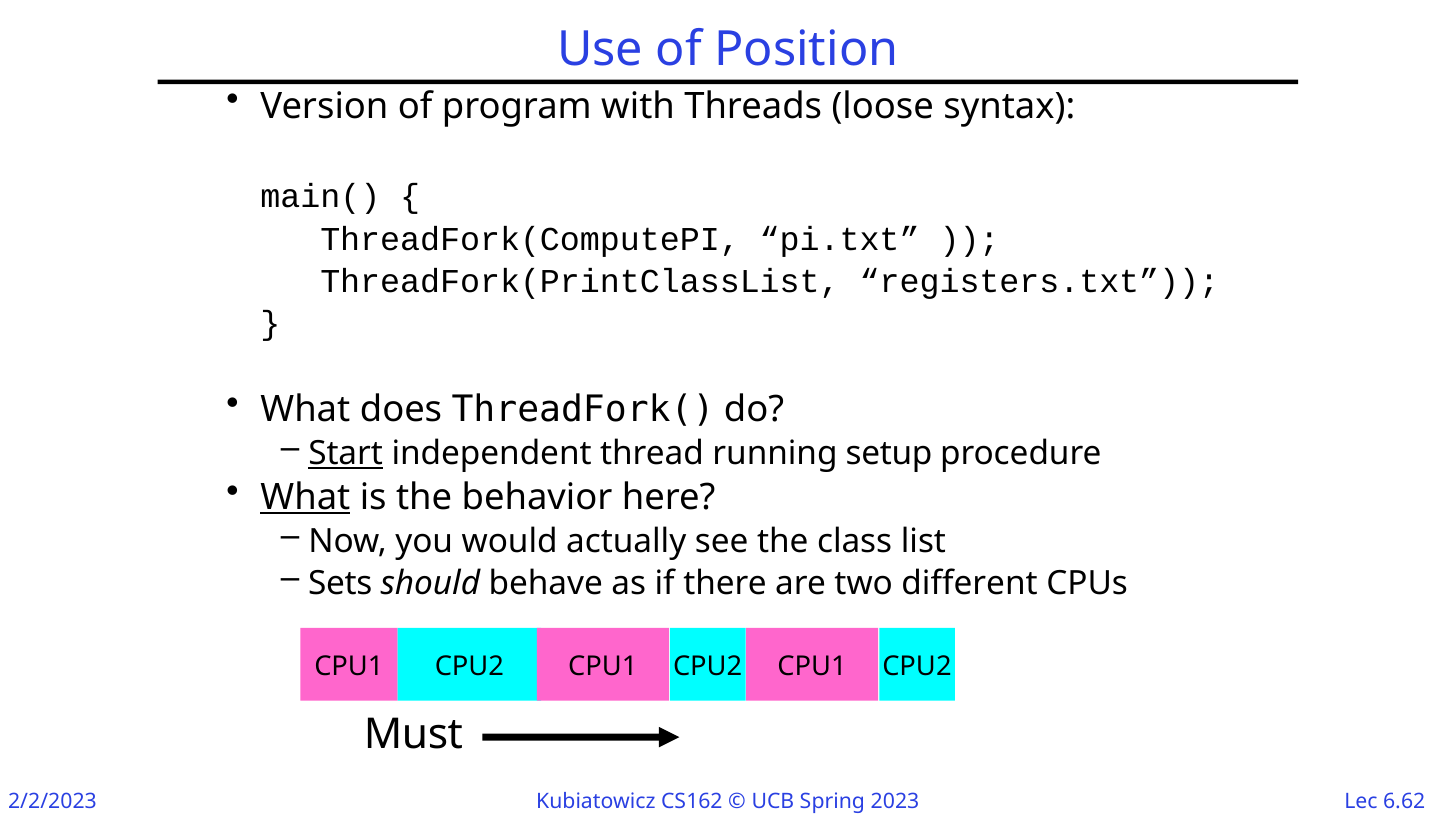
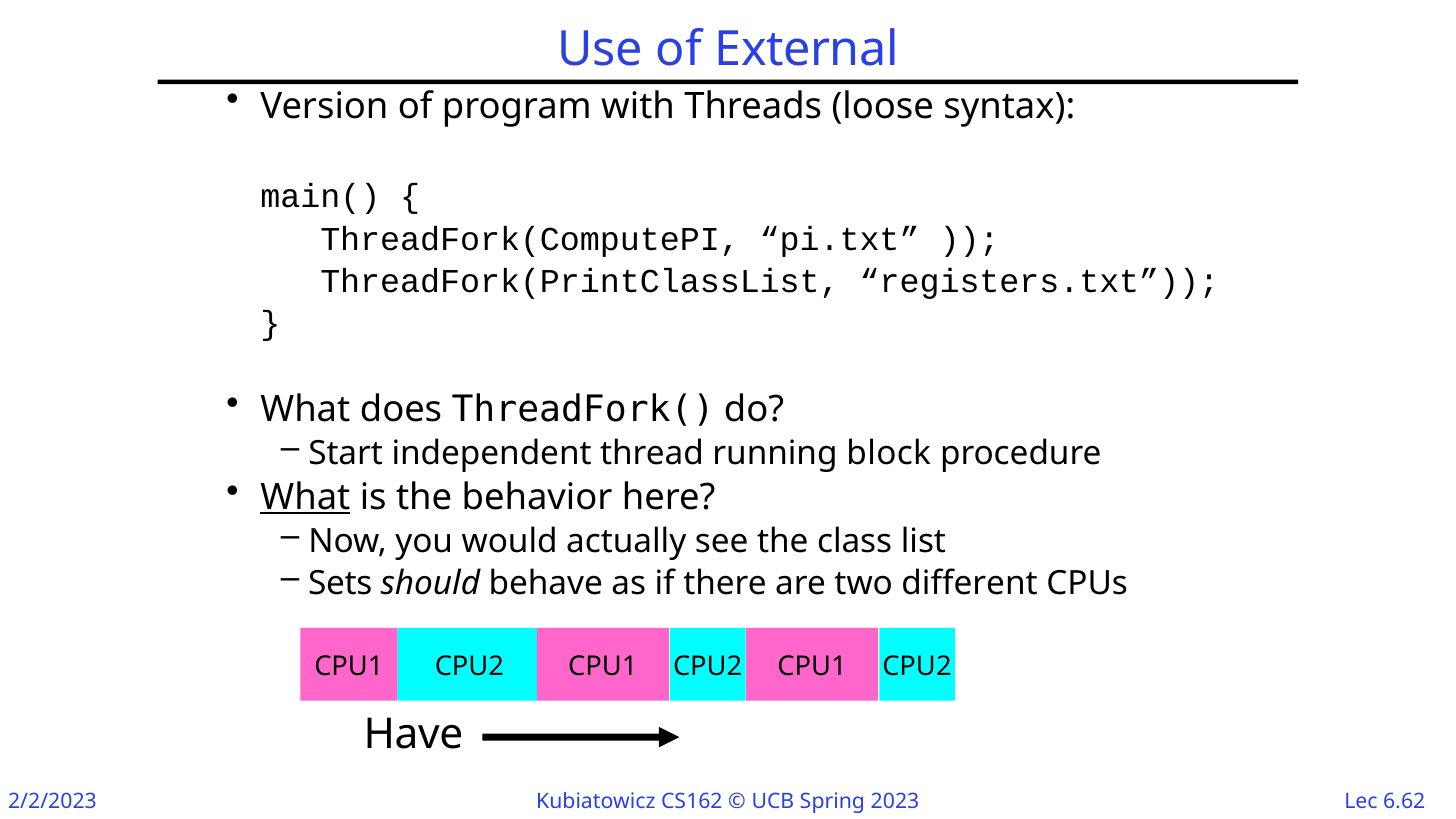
Position: Position -> External
Start underline: present -> none
setup: setup -> block
Must: Must -> Have
